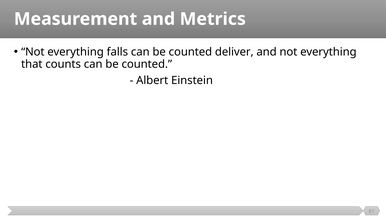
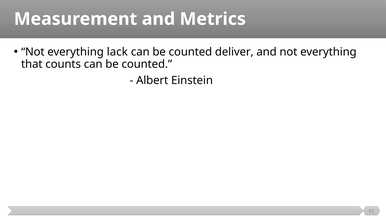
falls: falls -> lack
